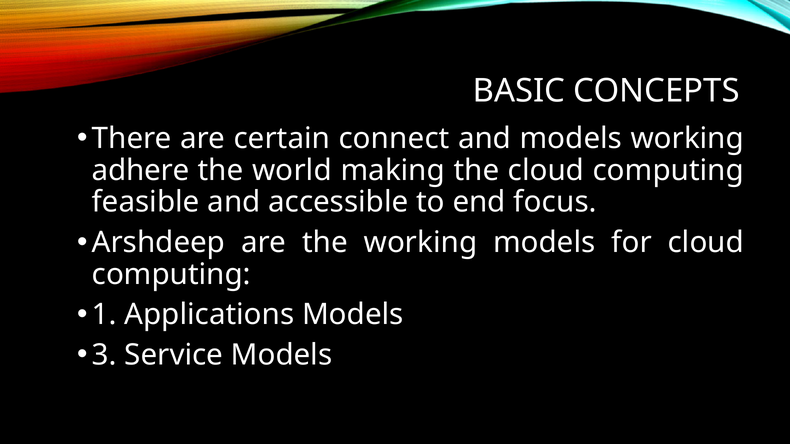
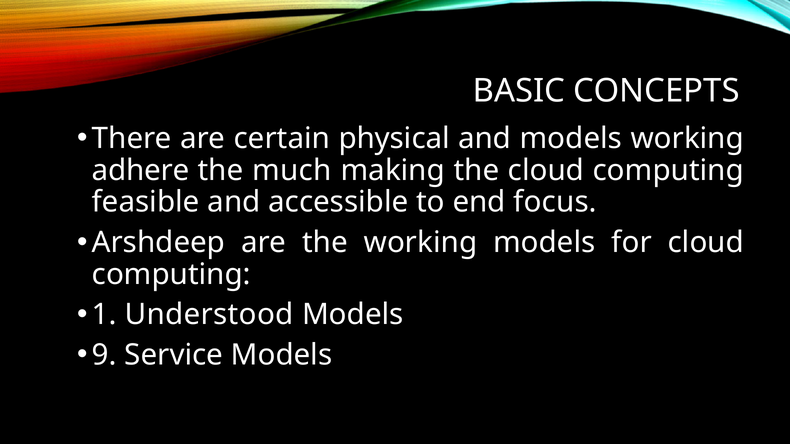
connect: connect -> physical
world: world -> much
Applications: Applications -> Understood
3: 3 -> 9
